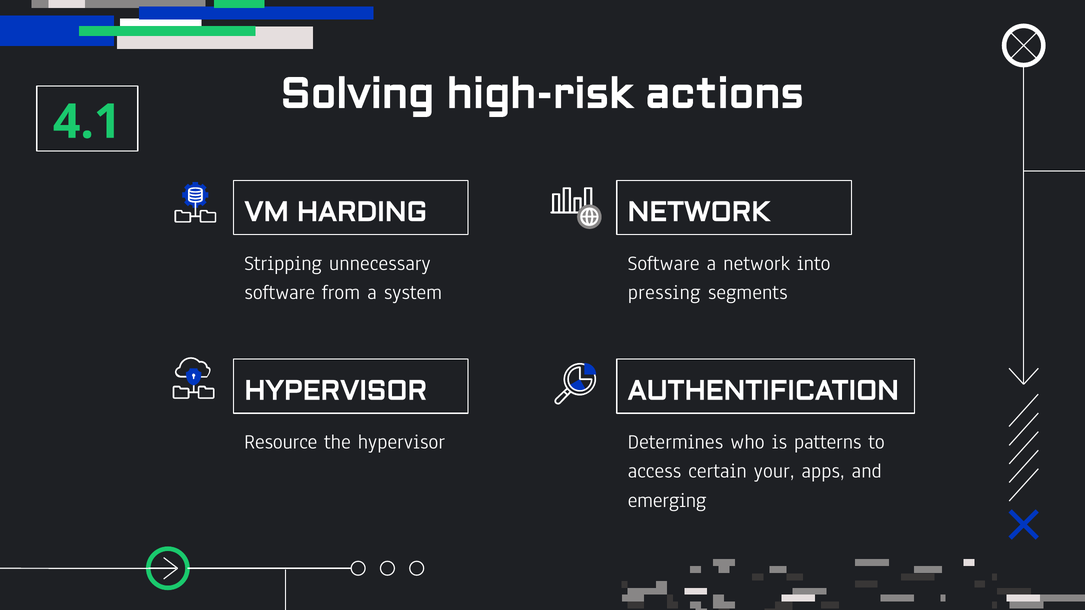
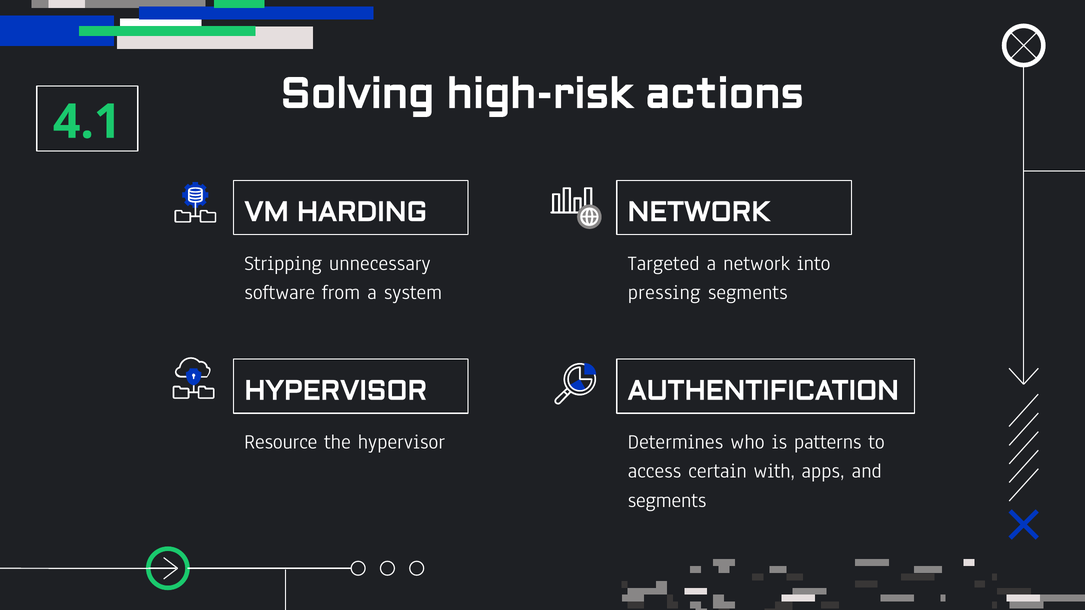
Software at (664, 263): Software -> Targeted
your: your -> with
emerging at (667, 500): emerging -> segments
